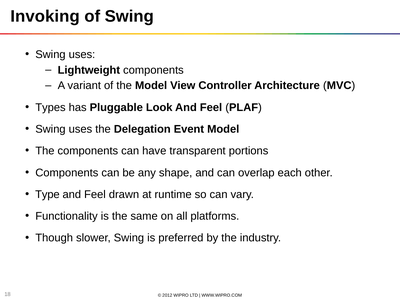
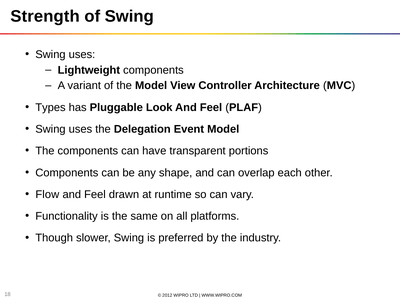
Invoking: Invoking -> Strength
Type: Type -> Flow
